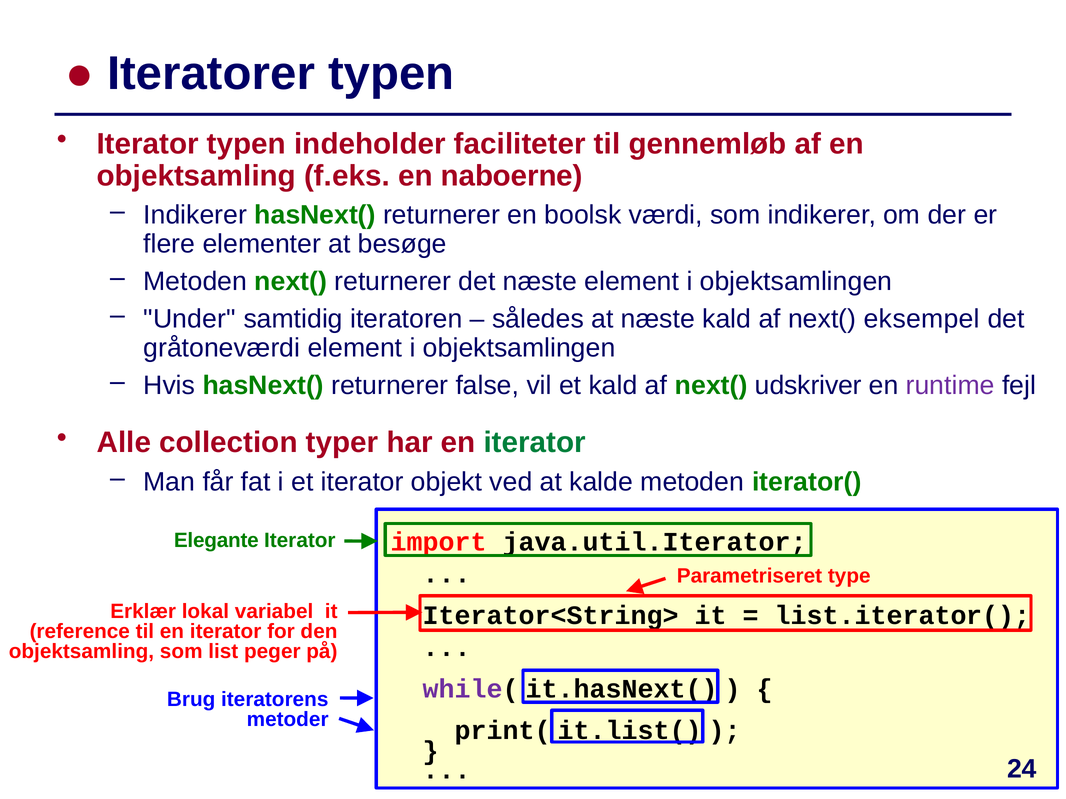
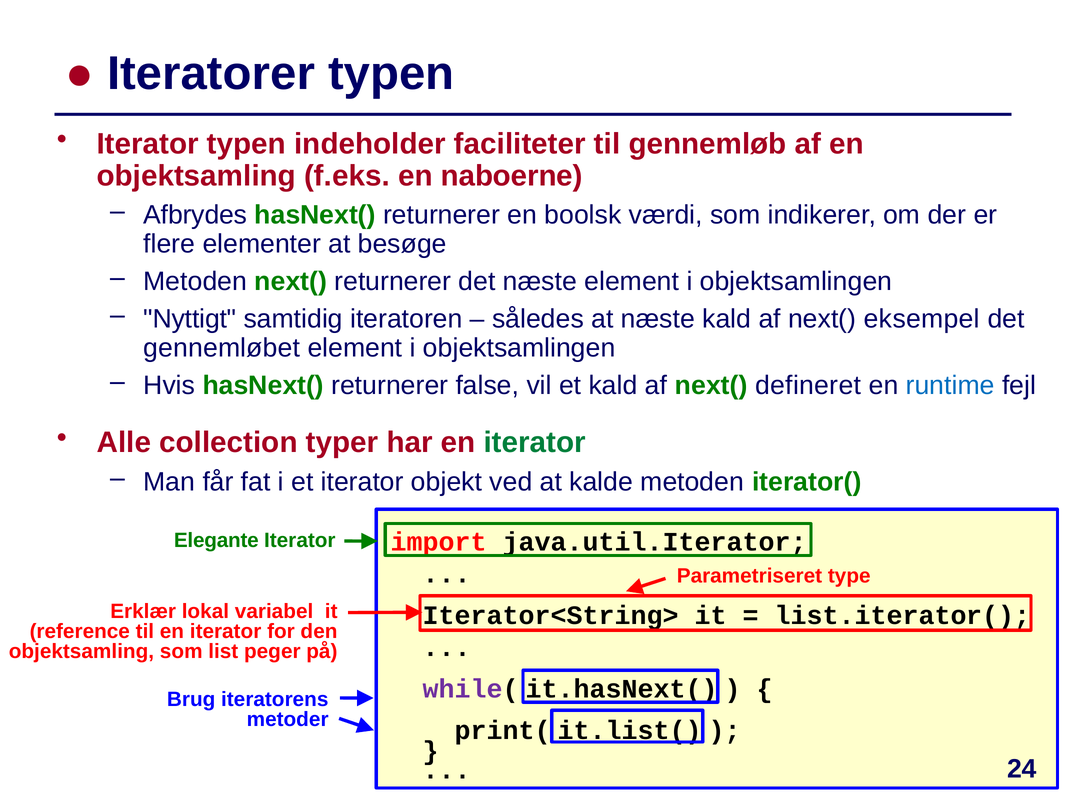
Indikerer at (195, 215): Indikerer -> Afbrydes
Under: Under -> Nyttigt
gråtoneværdi: gråtoneværdi -> gennemløbet
udskriver: udskriver -> defineret
runtime colour: purple -> blue
